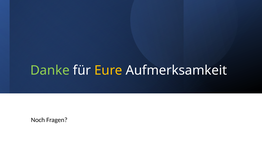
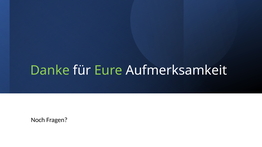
Eure colour: yellow -> light green
